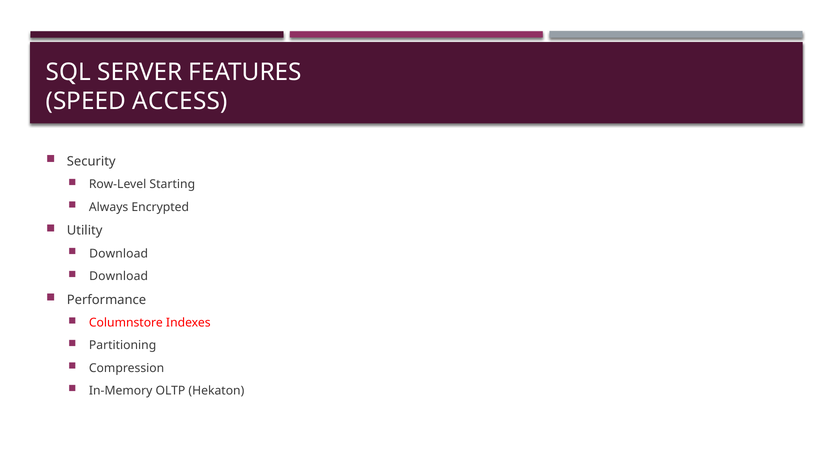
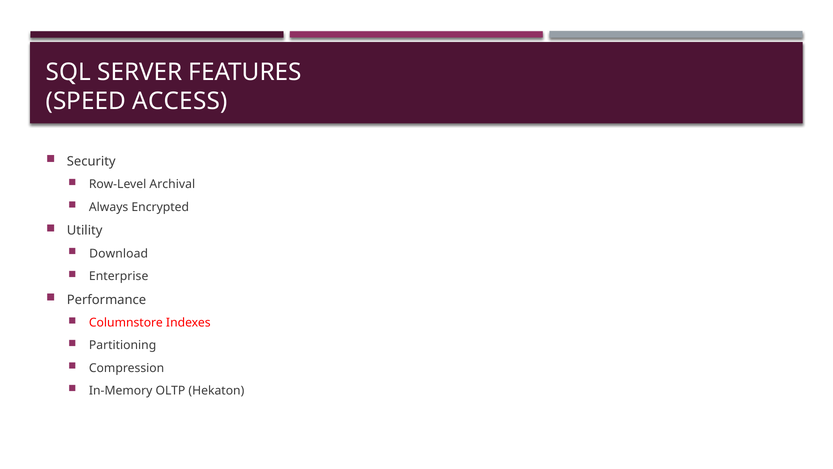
Starting: Starting -> Archival
Download at (119, 276): Download -> Enterprise
